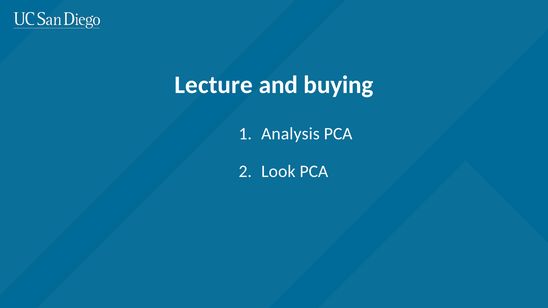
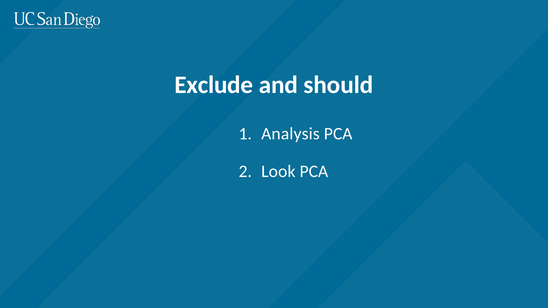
Lecture: Lecture -> Exclude
buying: buying -> should
